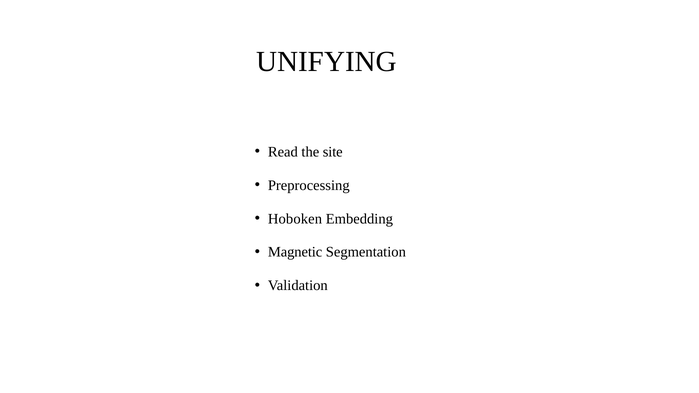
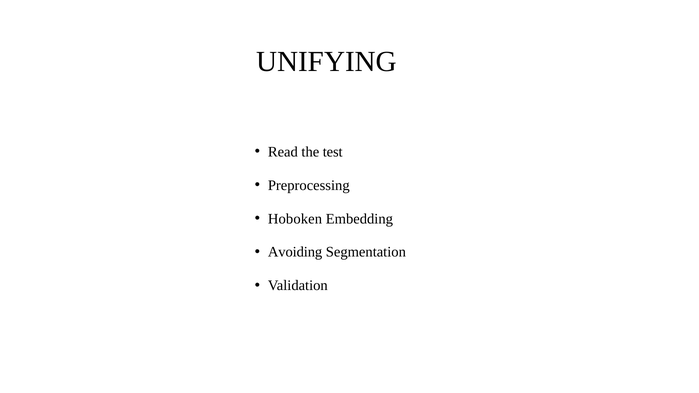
site: site -> test
Magnetic: Magnetic -> Avoiding
